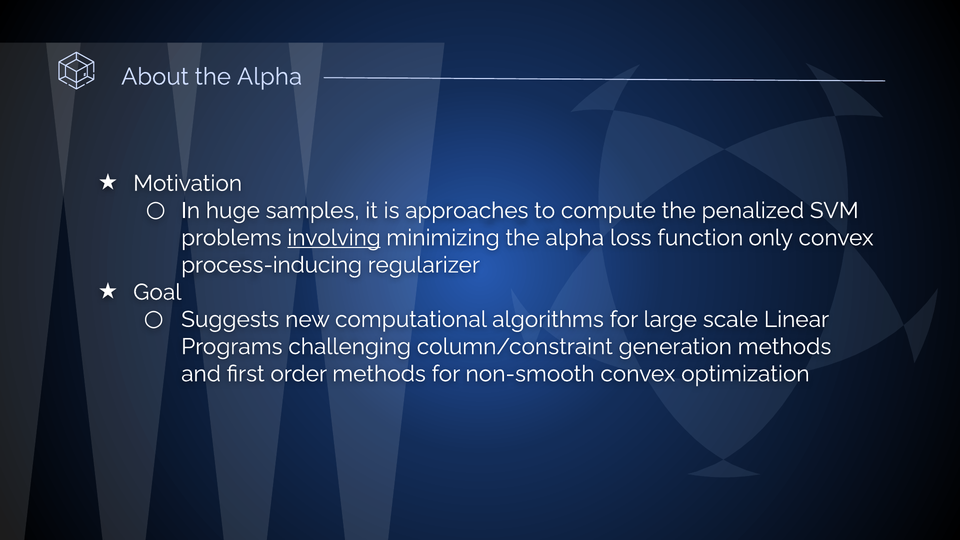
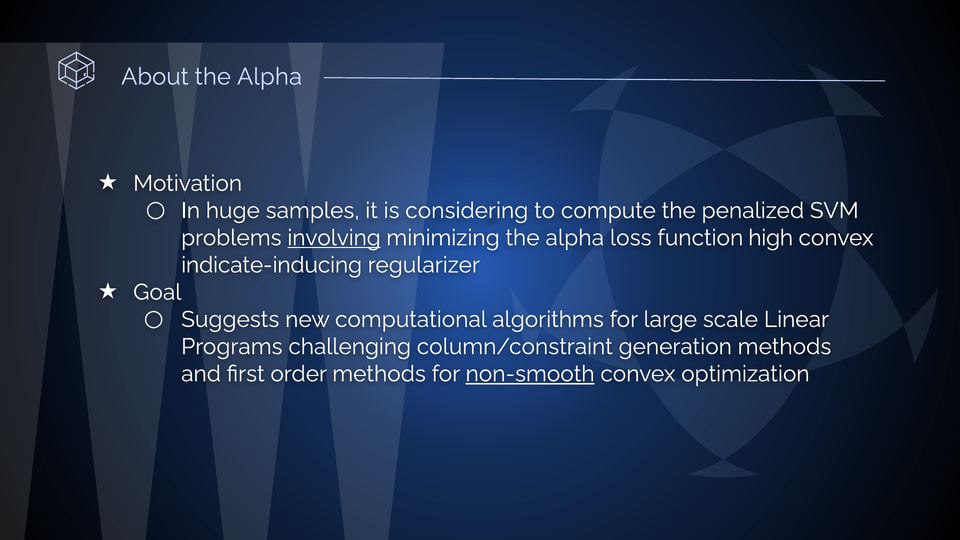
approaches: approaches -> considering
only: only -> high
process-inducing: process-inducing -> indicate-inducing
non-smooth underline: none -> present
